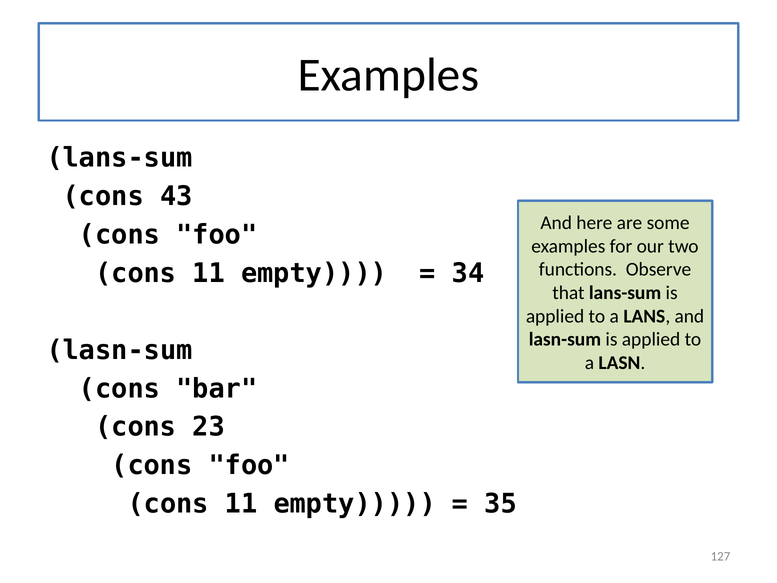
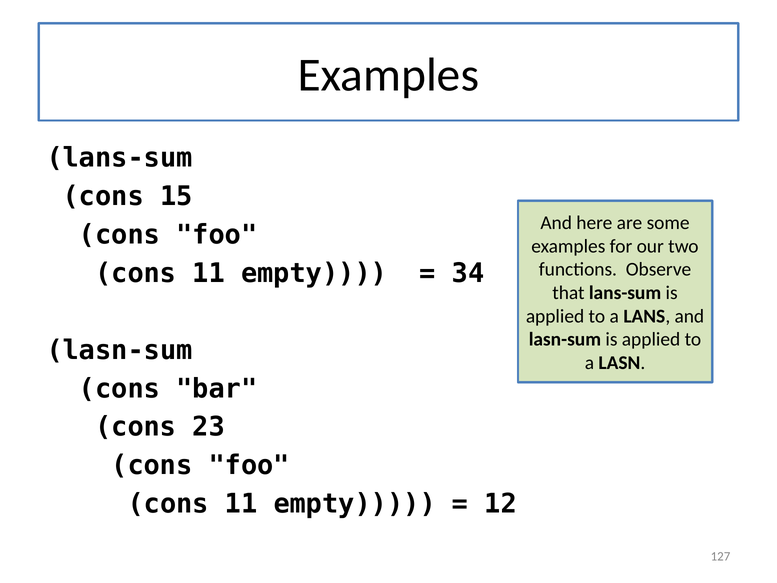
43: 43 -> 15
35: 35 -> 12
